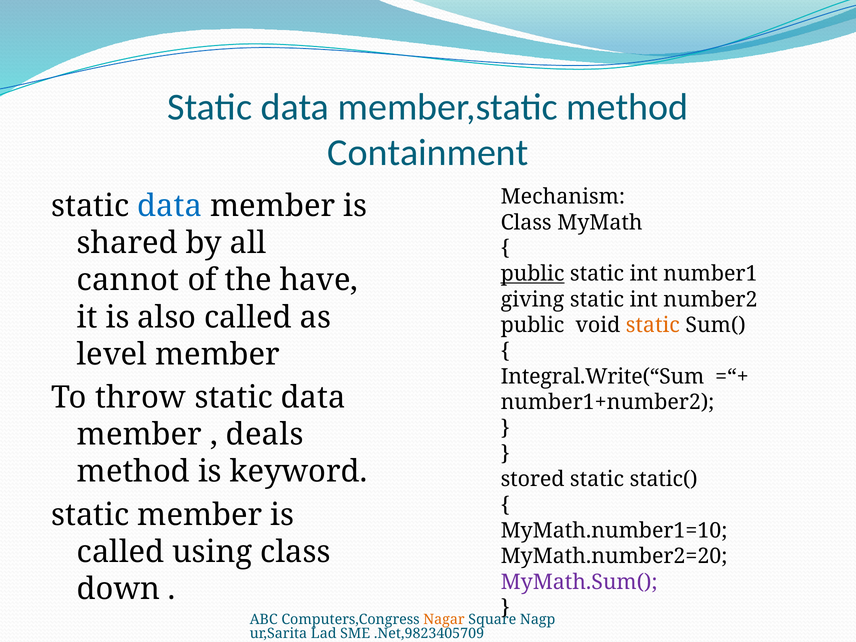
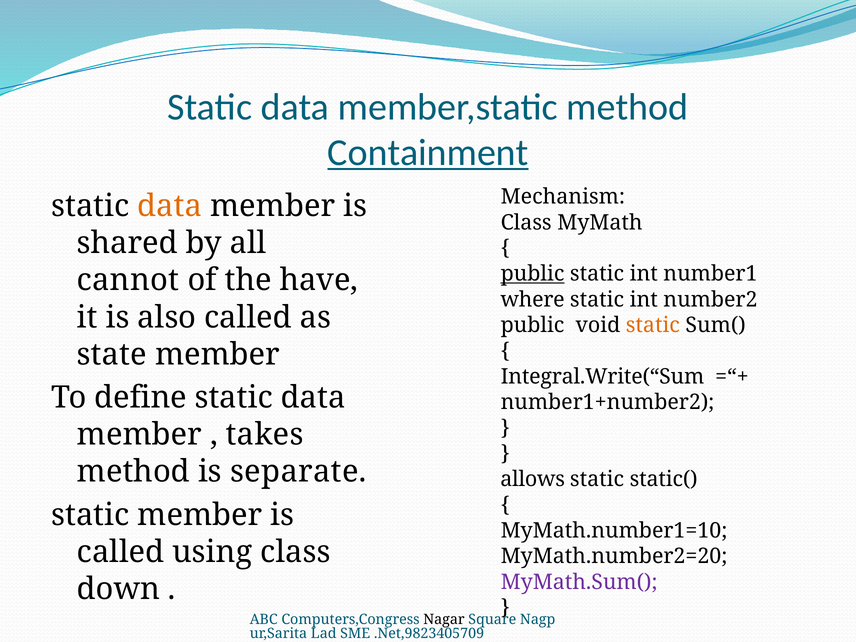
Containment underline: none -> present
data at (170, 206) colour: blue -> orange
giving: giving -> where
level: level -> state
throw: throw -> define
deals: deals -> takes
keyword: keyword -> separate
stored: stored -> allows
Nagar colour: orange -> black
